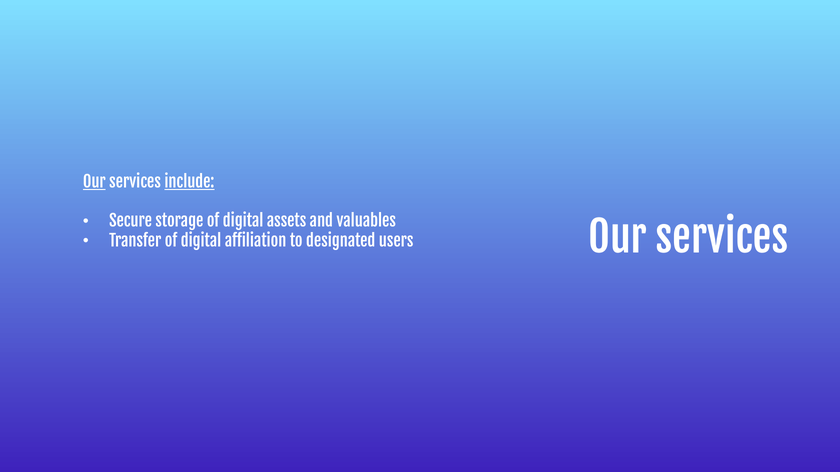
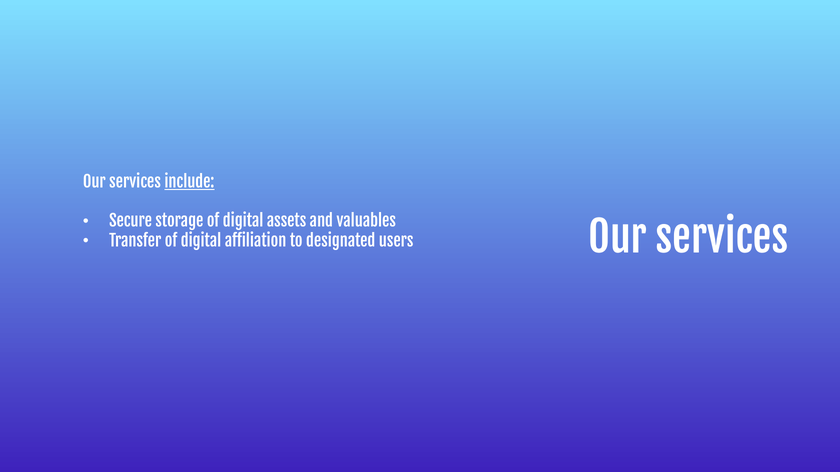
Our at (94, 183) underline: present -> none
